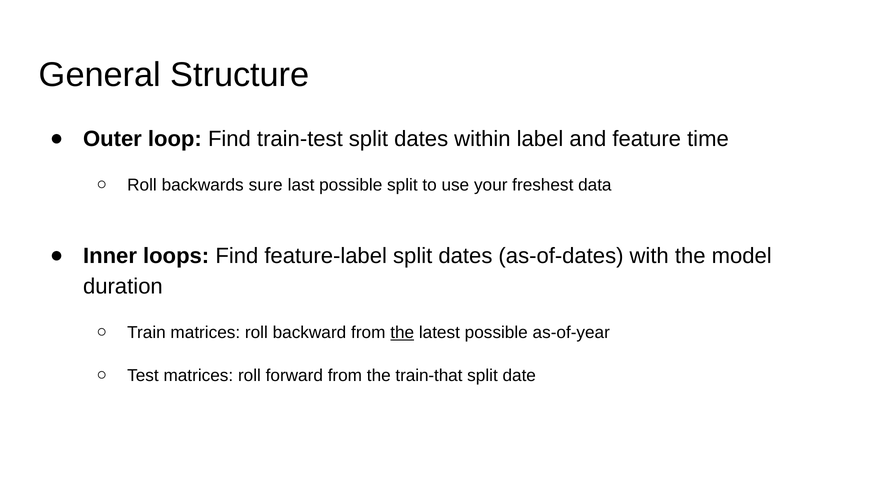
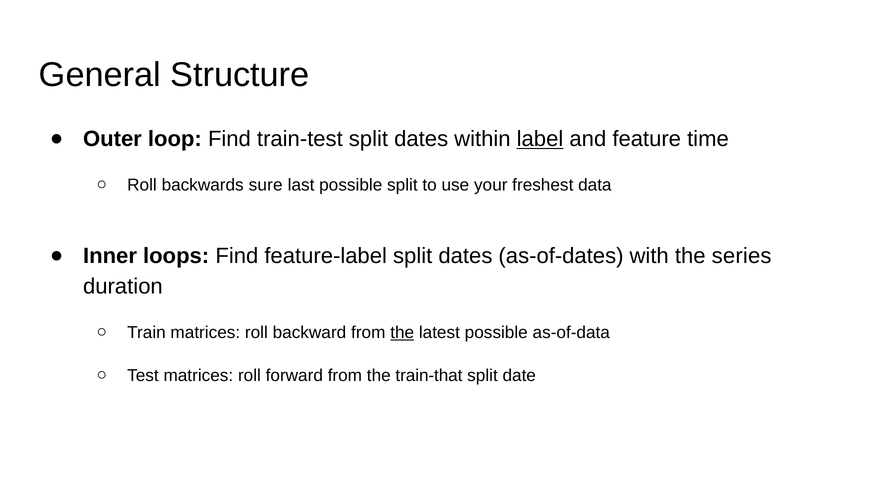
label underline: none -> present
model: model -> series
as-of-year: as-of-year -> as-of-data
